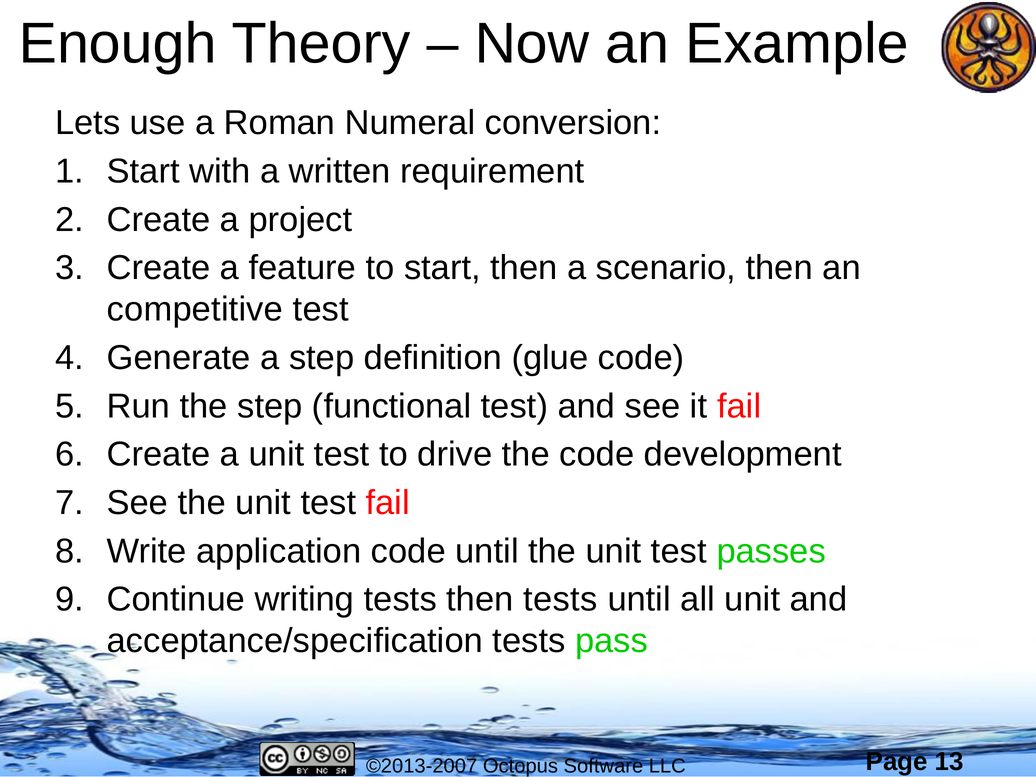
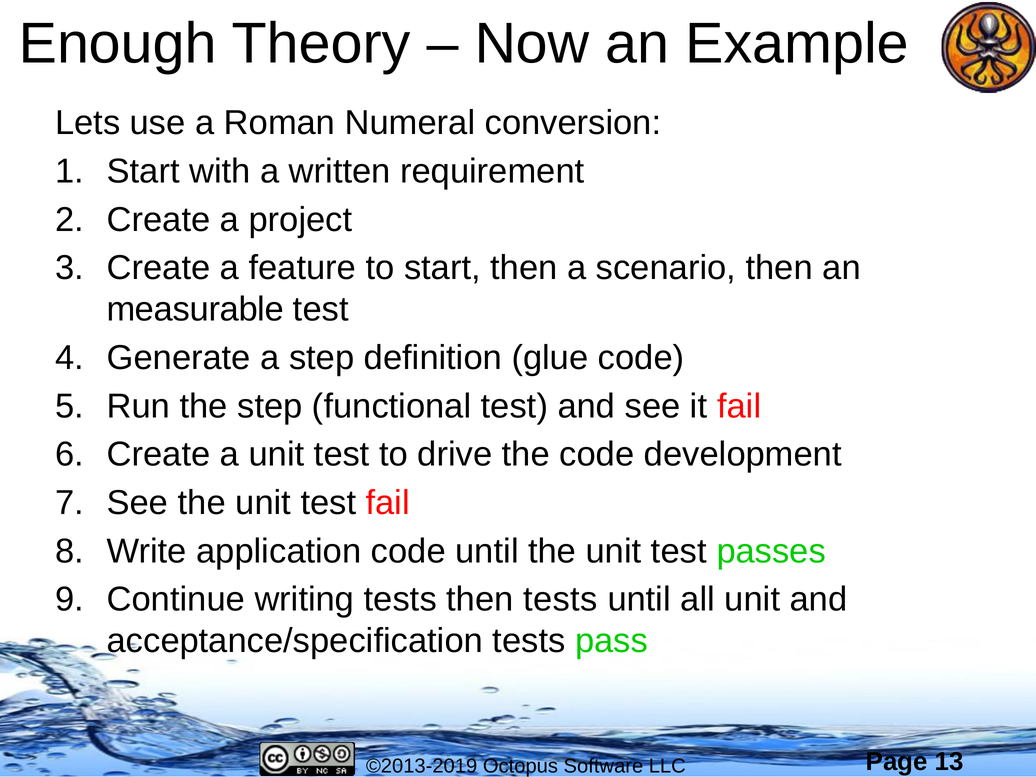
competitive: competitive -> measurable
©2013-2007: ©2013-2007 -> ©2013-2019
